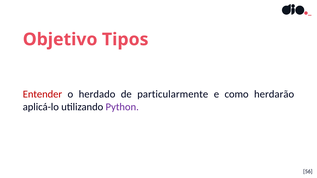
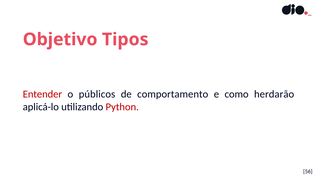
herdado: herdado -> públicos
particularmente: particularmente -> comportamento
Python colour: purple -> red
